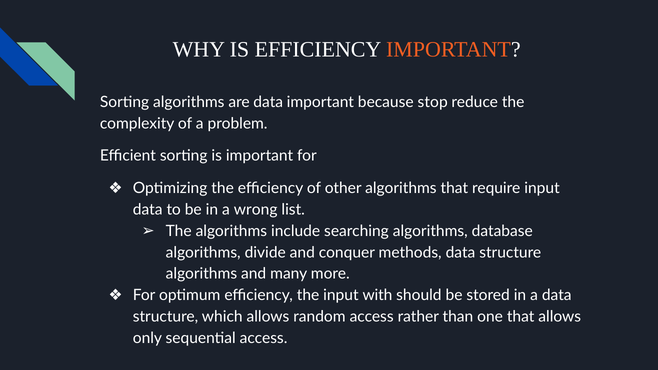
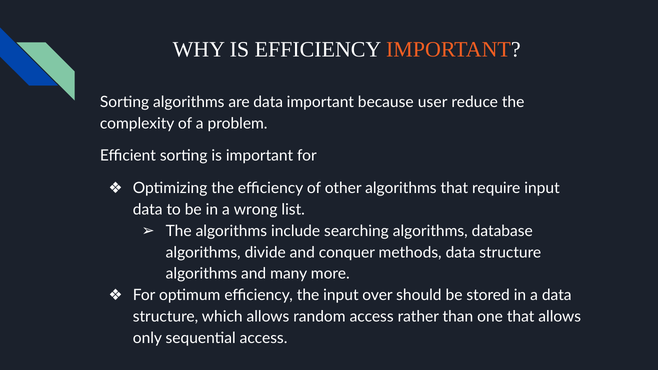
stop: stop -> user
with: with -> over
